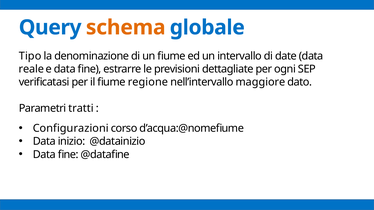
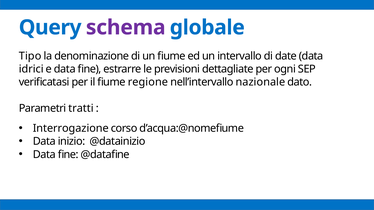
schema colour: orange -> purple
reale: reale -> idrici
maggiore: maggiore -> nazionale
Configurazioni: Configurazioni -> Interrogazione
